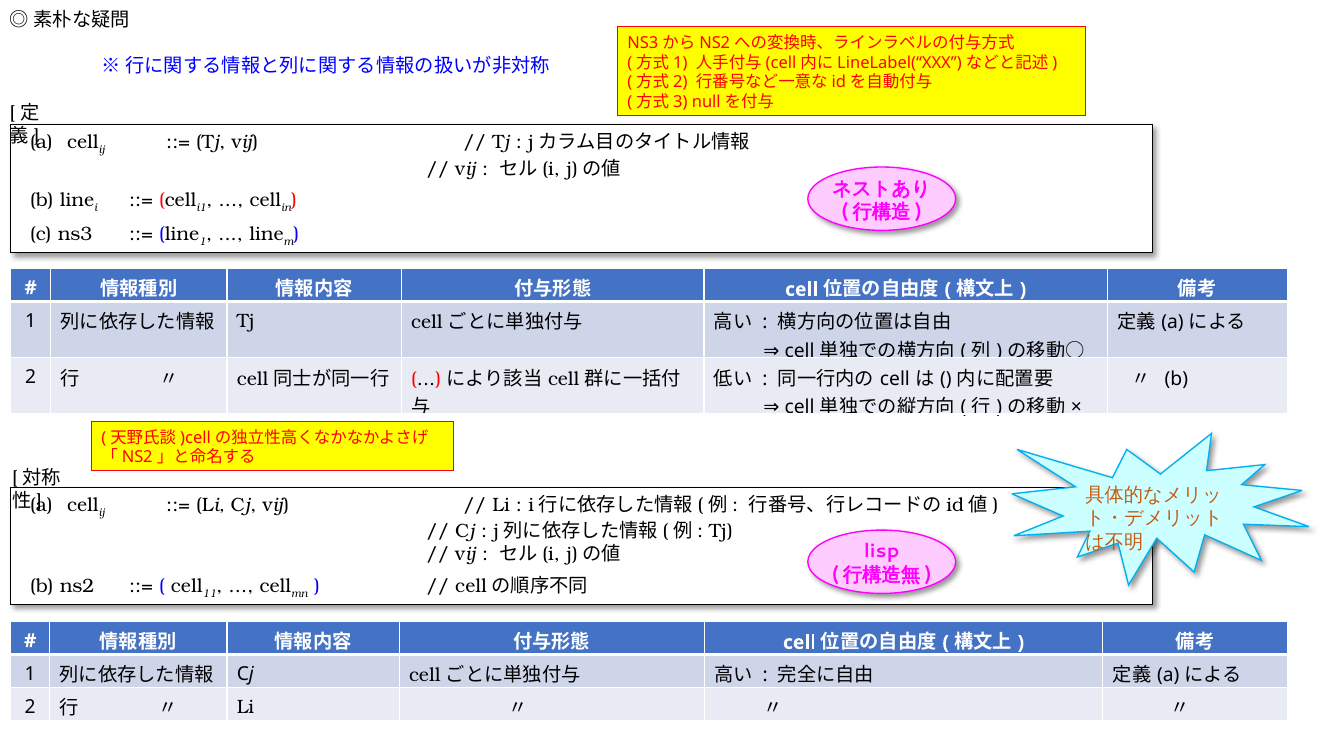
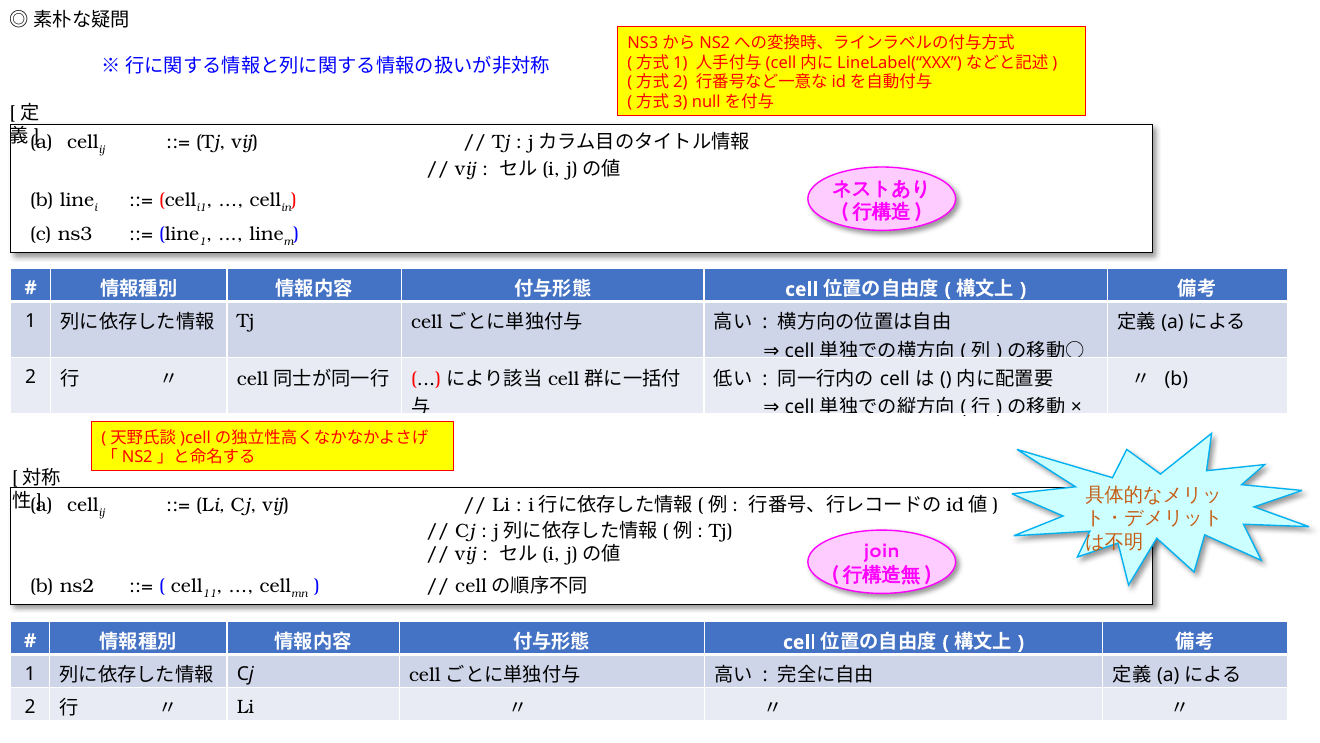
lisp: lisp -> join
